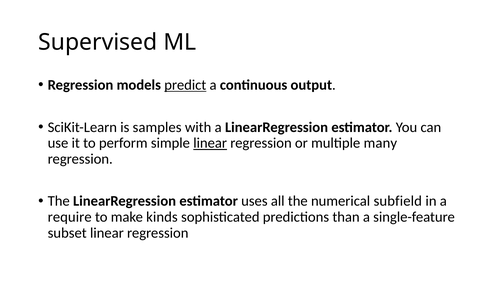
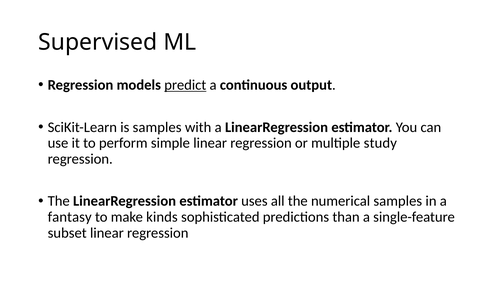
linear at (210, 143) underline: present -> none
many: many -> study
numerical subfield: subfield -> samples
require: require -> fantasy
